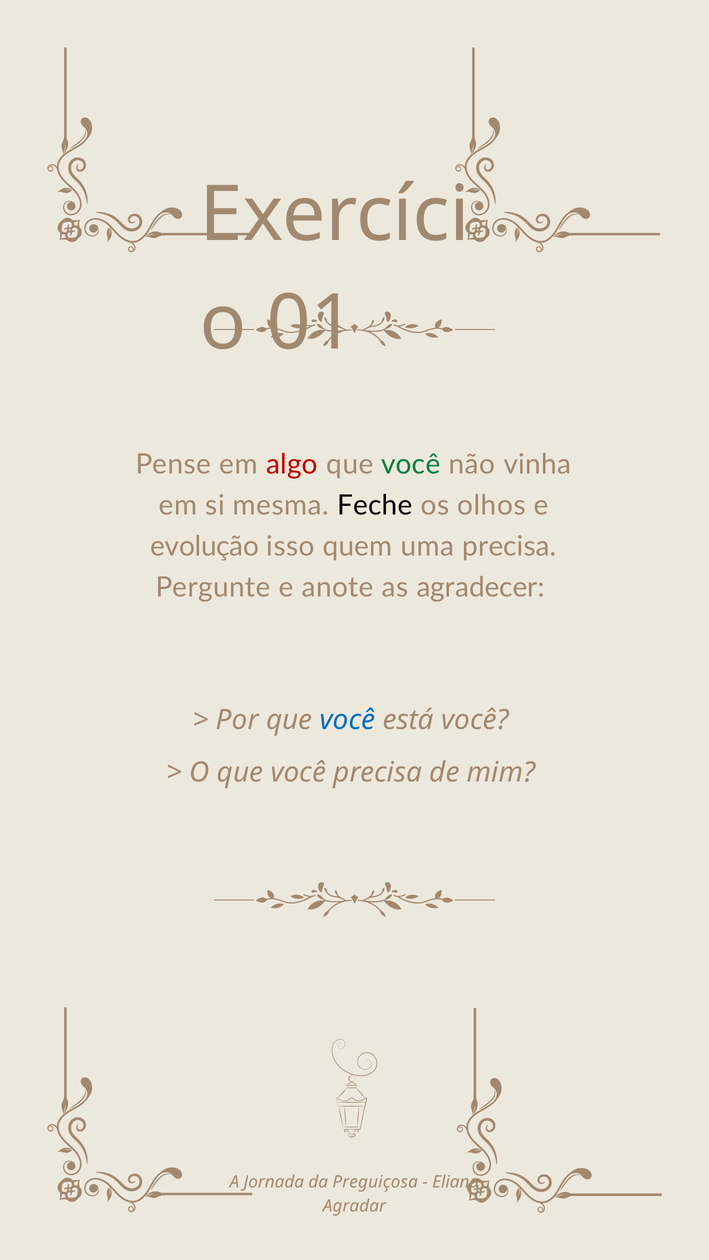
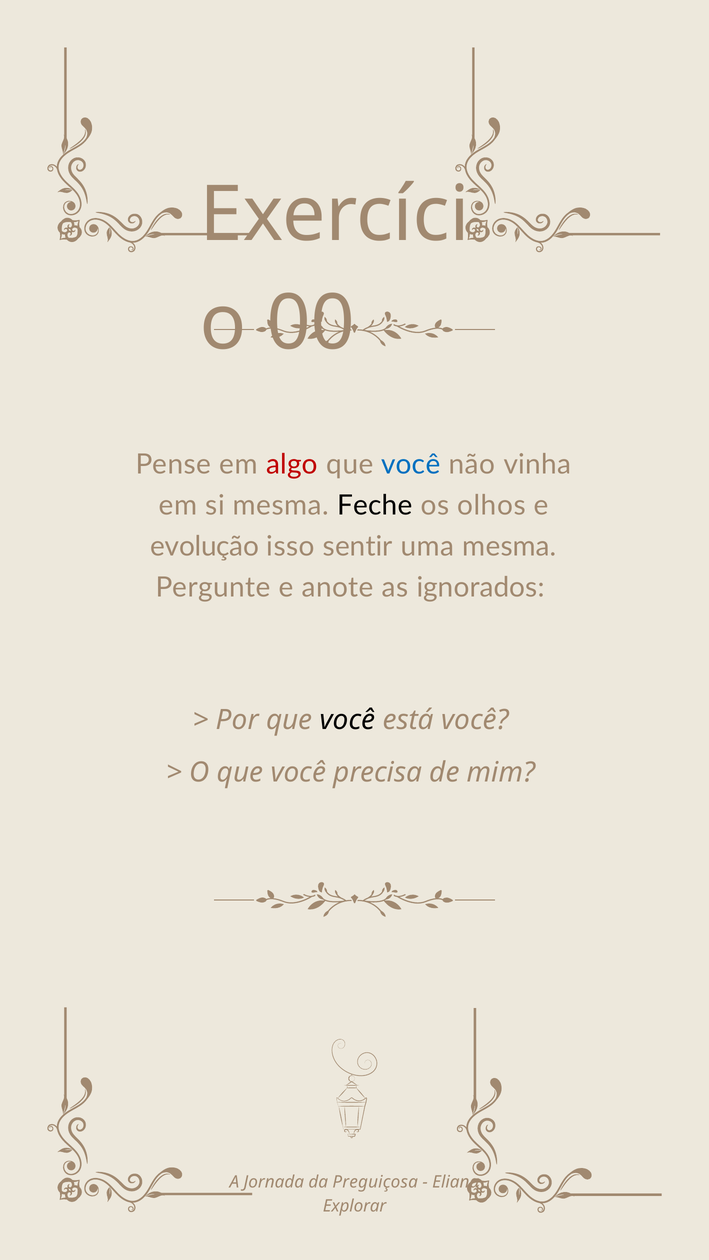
01: 01 -> 00
você at (411, 464) colour: green -> blue
quem: quem -> sentir
uma precisa: precisa -> mesma
agradecer: agradecer -> ignorados
você at (348, 720) colour: blue -> black
Agradar: Agradar -> Explorar
